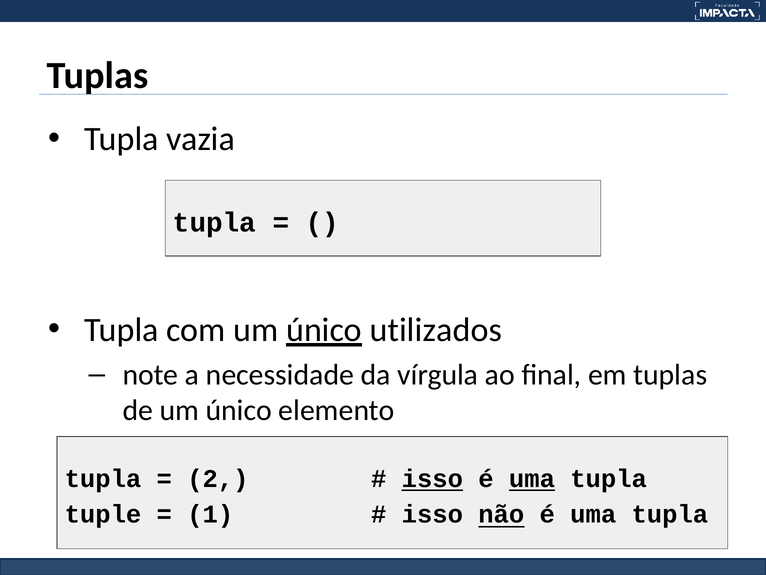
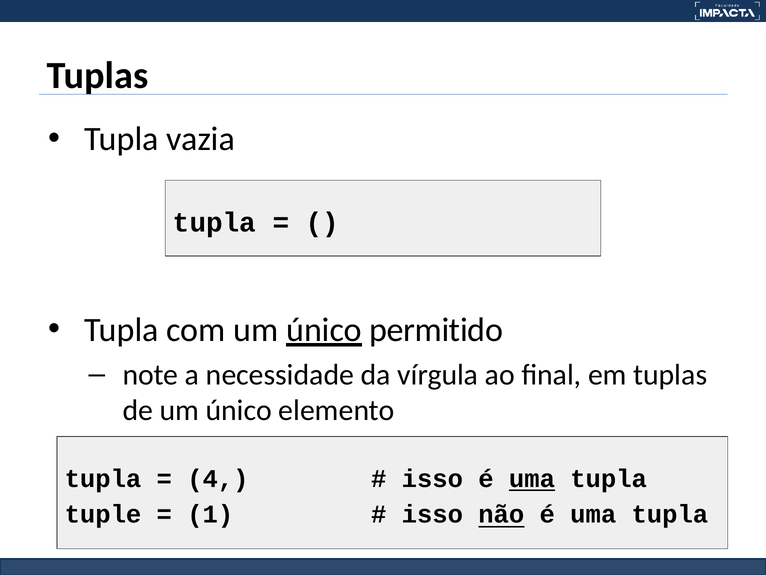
utilizados: utilizados -> permitido
2: 2 -> 4
isso at (432, 479) underline: present -> none
